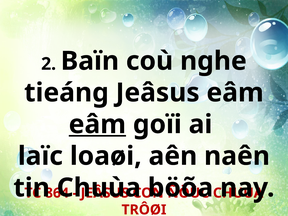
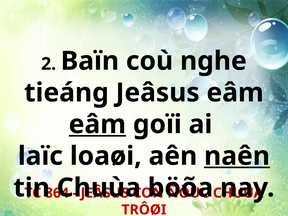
naên underline: none -> present
